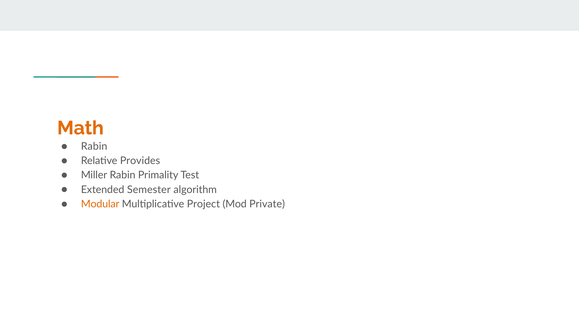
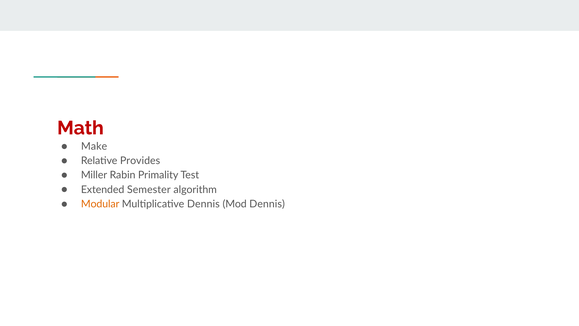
Math colour: orange -> red
Rabin at (94, 146): Rabin -> Make
Multiplicative Project: Project -> Dennis
Mod Private: Private -> Dennis
